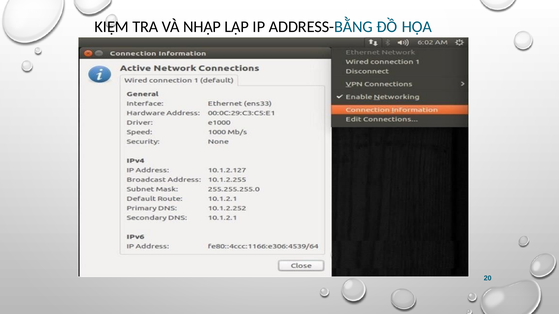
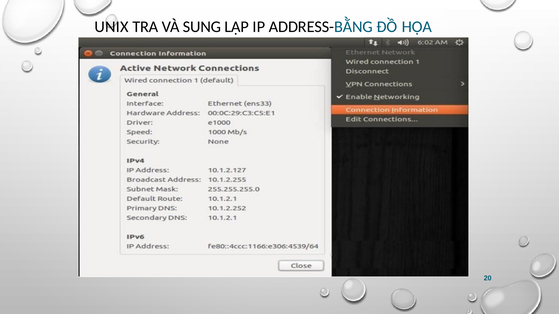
KIỆM: KIỆM -> UNIX
NHẬP: NHẬP -> SUNG
